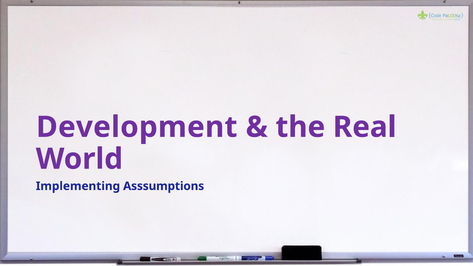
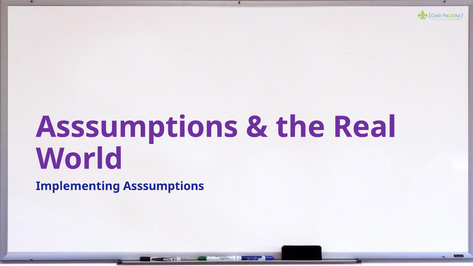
Development at (137, 127): Development -> Asssumptions
